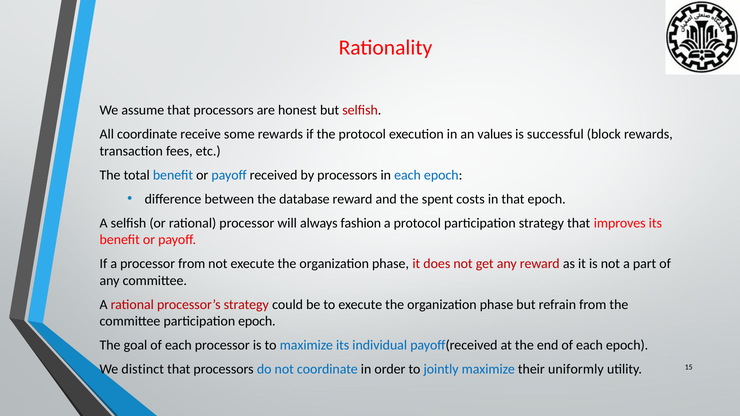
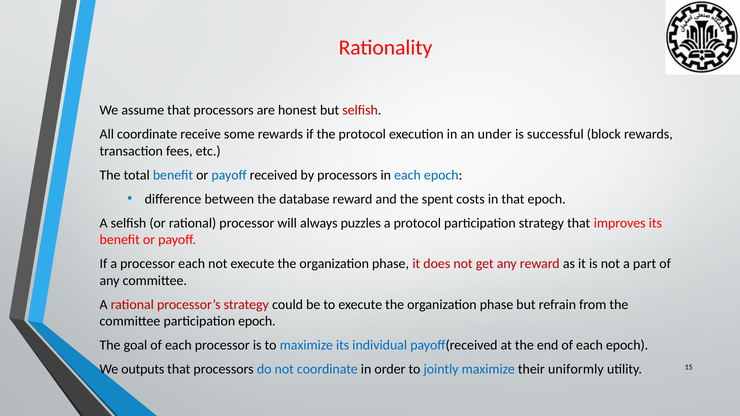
values: values -> under
fashion: fashion -> puzzles
processor from: from -> each
distinct: distinct -> outputs
